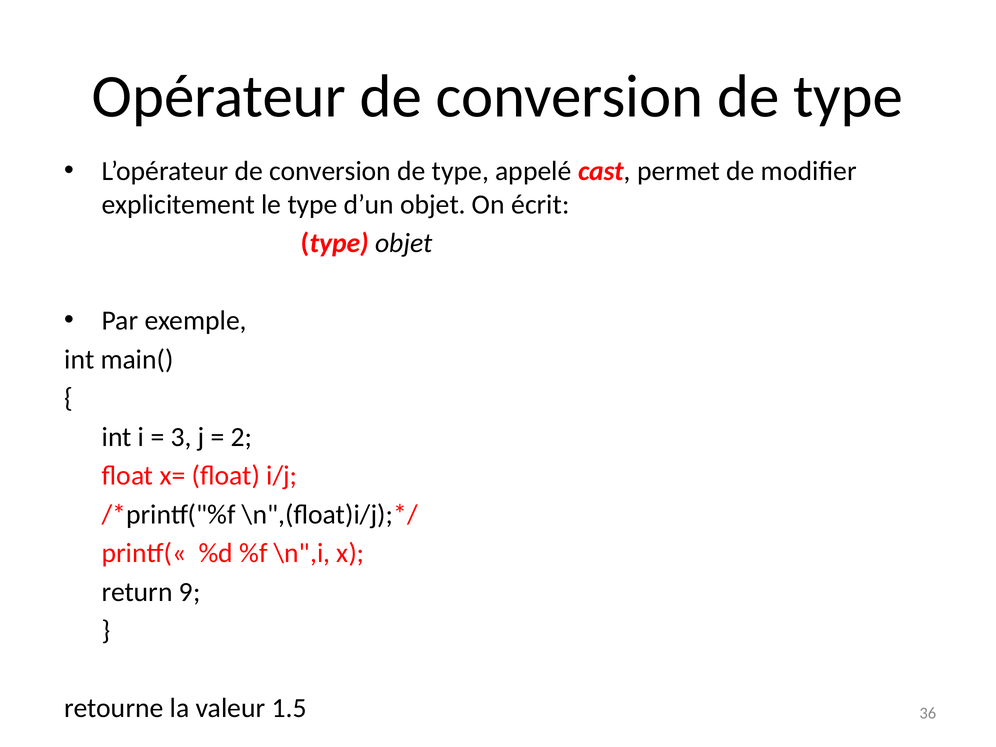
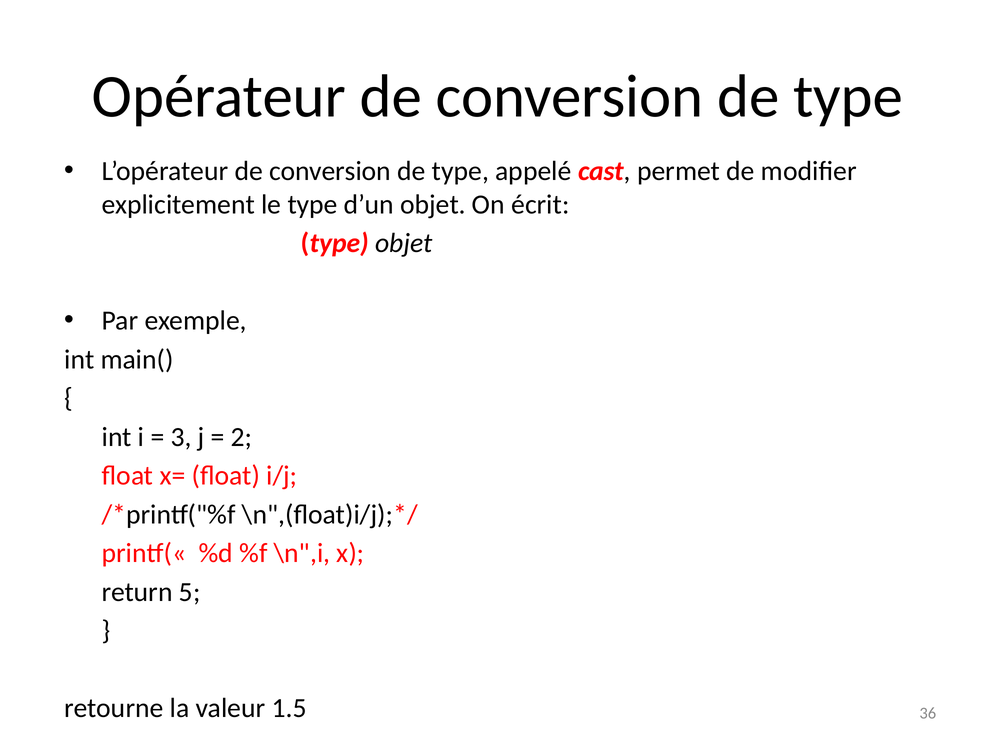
9: 9 -> 5
